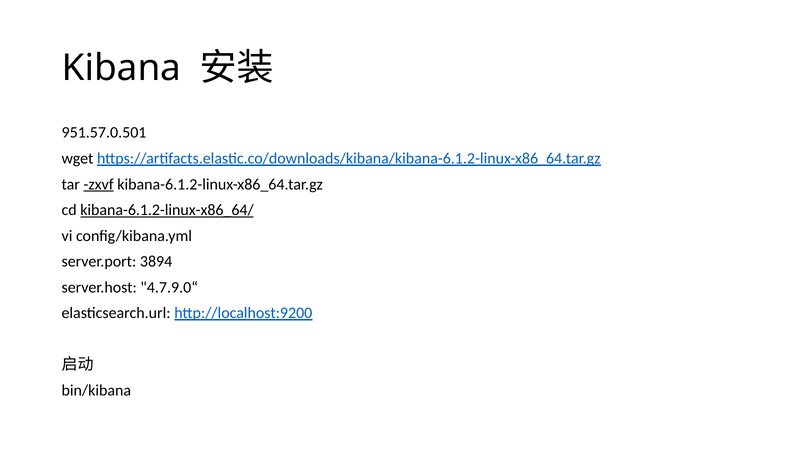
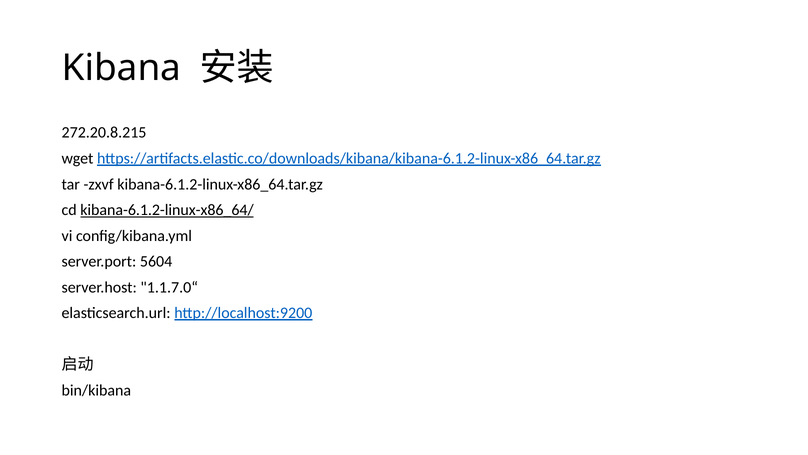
951.57.0.501: 951.57.0.501 -> 272.20.8.215
zxvf underline: present -> none
3894: 3894 -> 5604
4.7.9.0“: 4.7.9.0“ -> 1.1.7.0“
